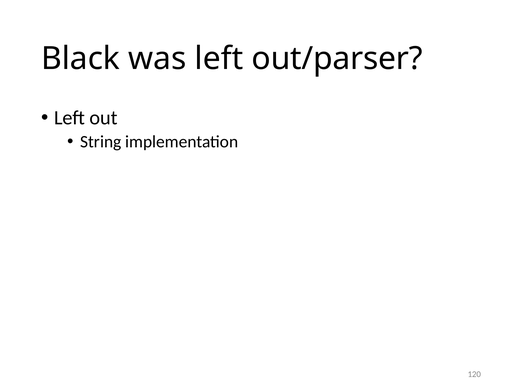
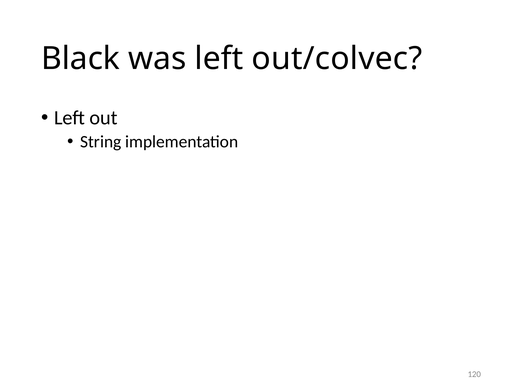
out/parser: out/parser -> out/colvec
